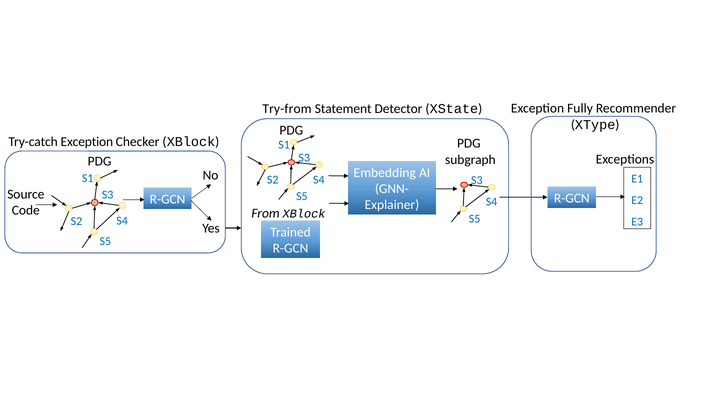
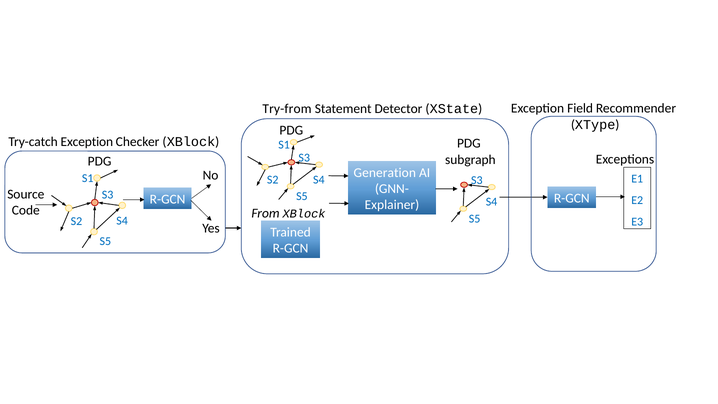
Fully: Fully -> Field
Embedding: Embedding -> Generation
